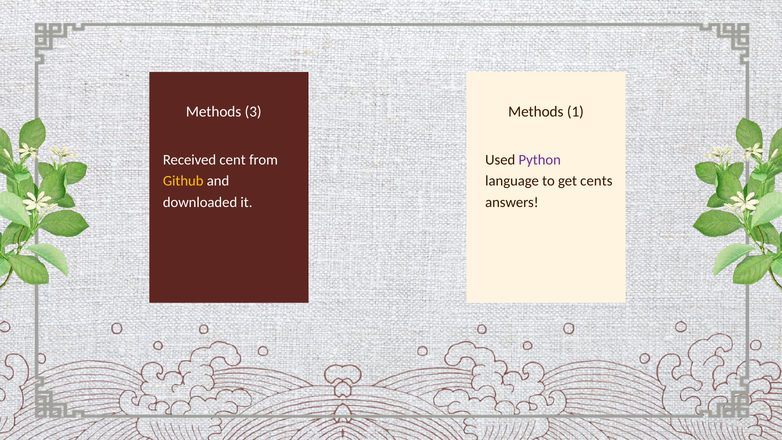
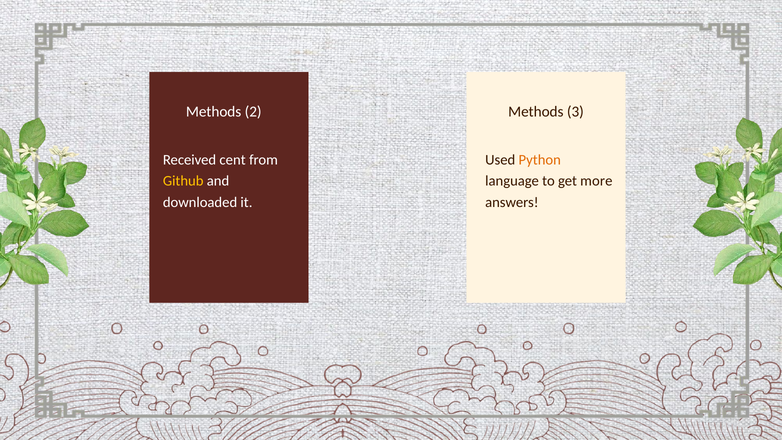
3 at (253, 111): 3 -> 2
1 at (575, 111): 1 -> 3
Python at (540, 160) colour: purple -> orange
cents: cents -> more
